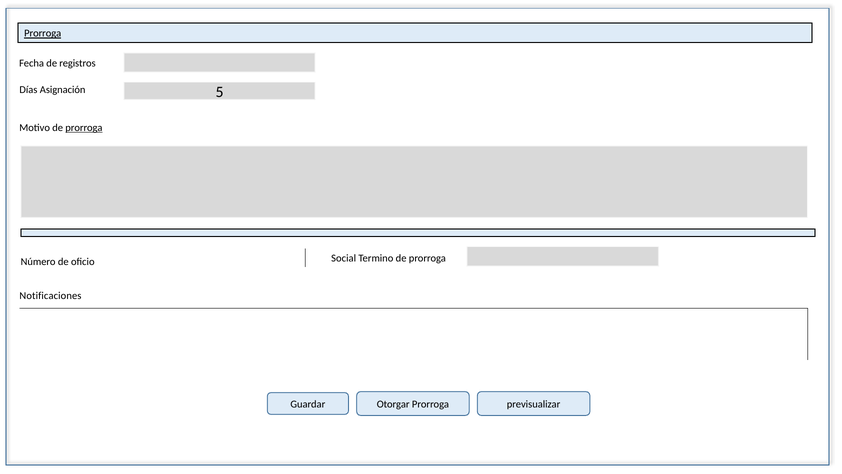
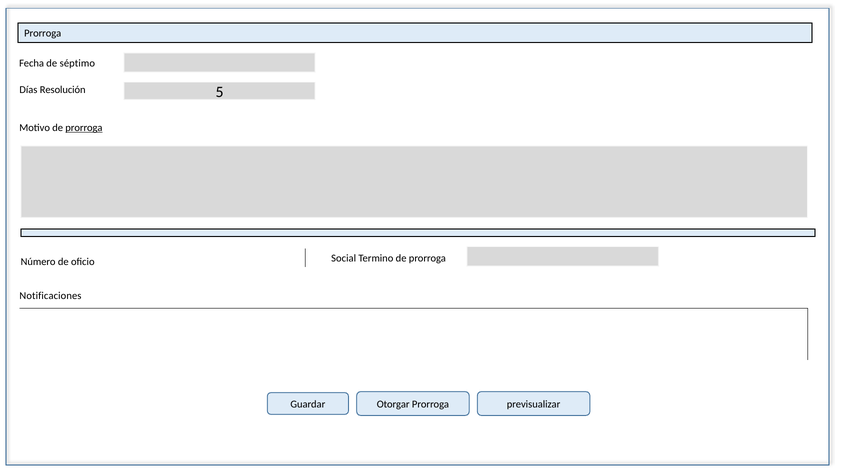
Prorroga at (43, 33) underline: present -> none
registros: registros -> séptimo
Asignación: Asignación -> Resolución
